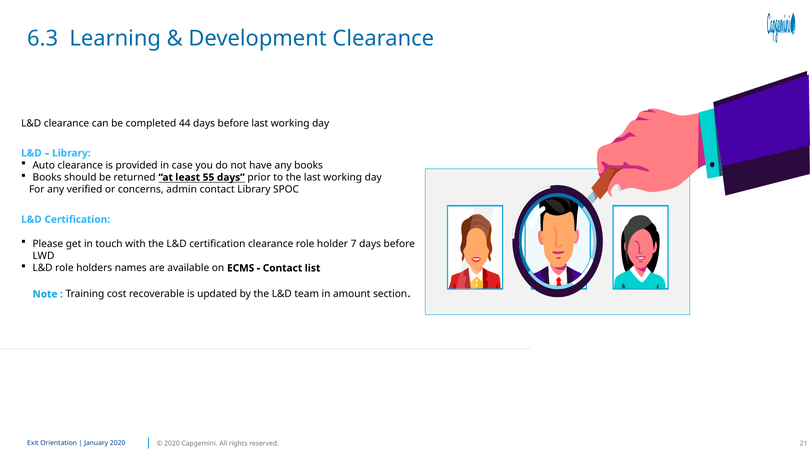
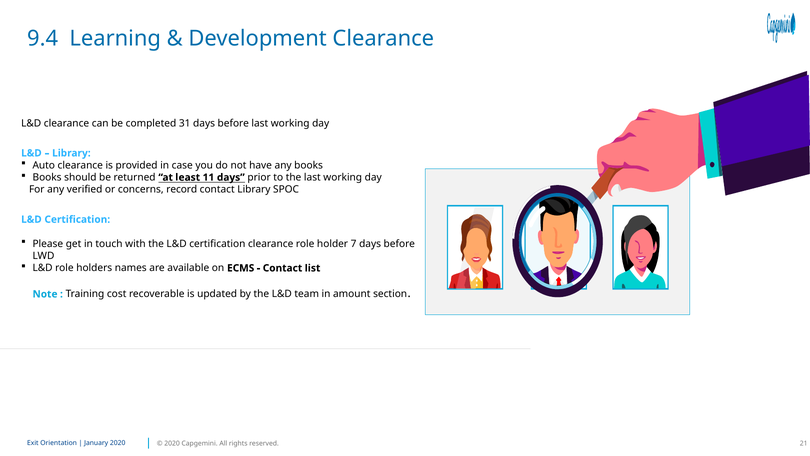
6.3: 6.3 -> 9.4
44: 44 -> 31
55: 55 -> 11
admin: admin -> record
